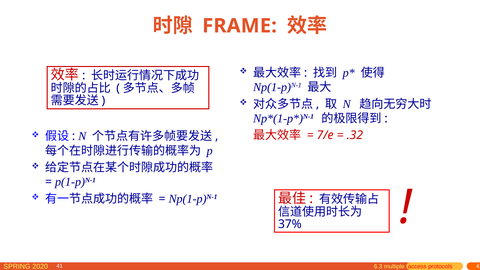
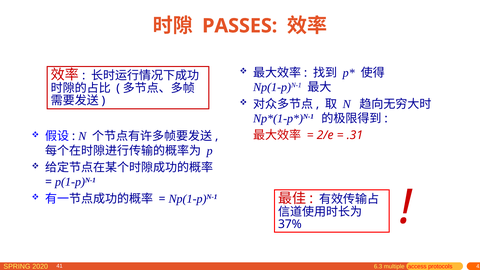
FRAME: FRAME -> PASSES
7/e: 7/e -> 2/e
.32: .32 -> .31
